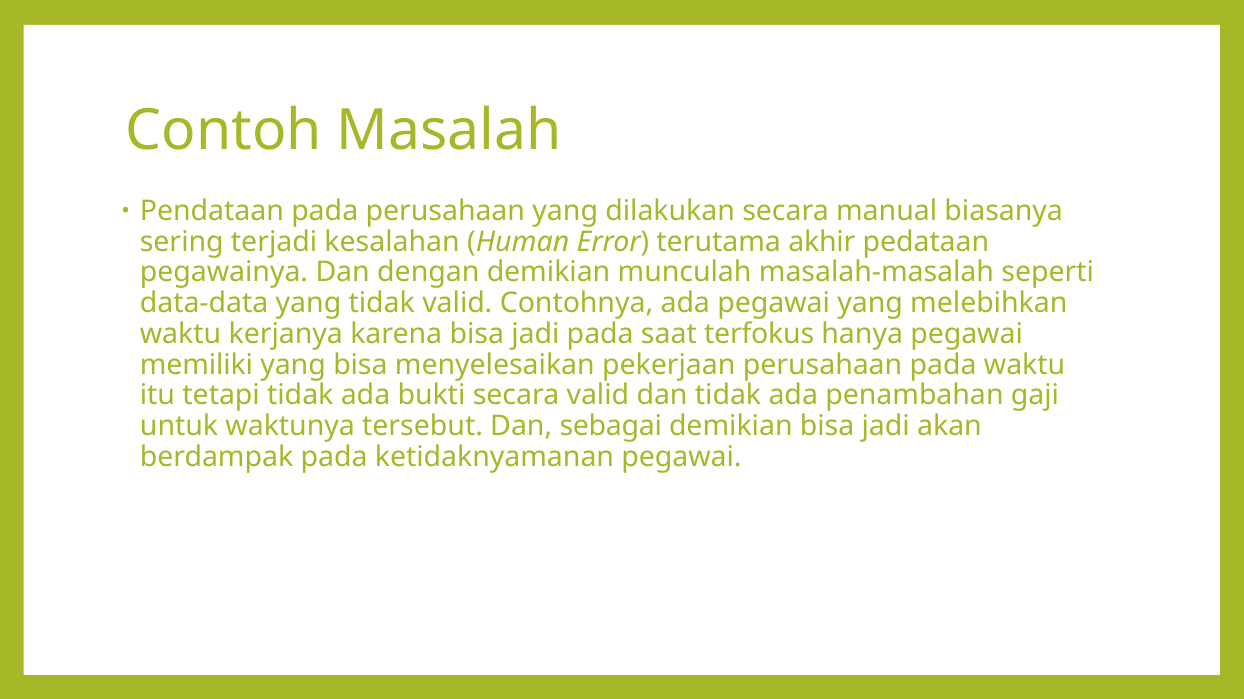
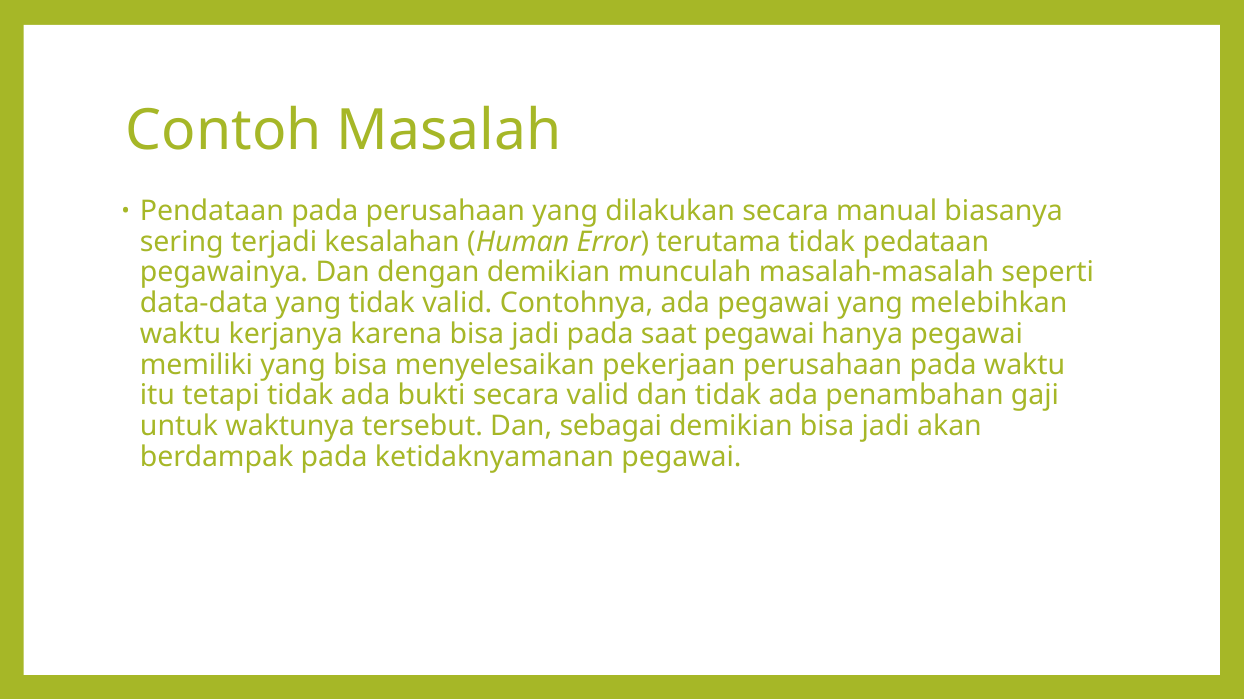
terutama akhir: akhir -> tidak
saat terfokus: terfokus -> pegawai
